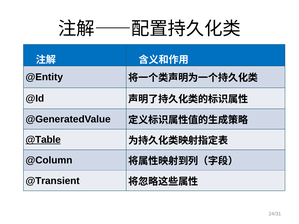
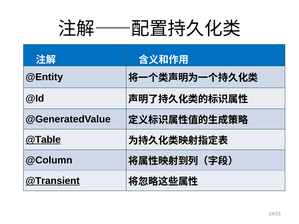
@Transient underline: none -> present
